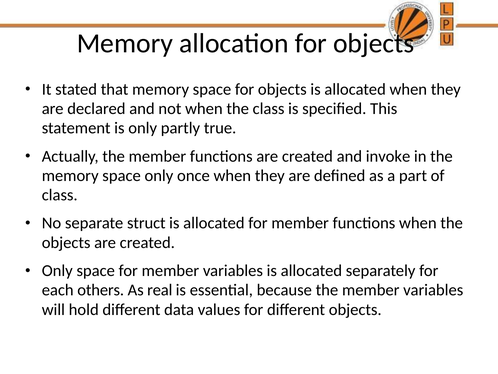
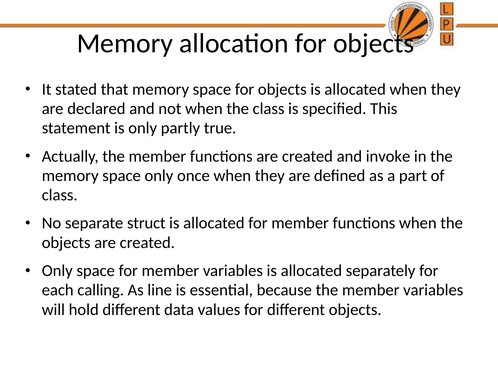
others: others -> calling
real: real -> line
